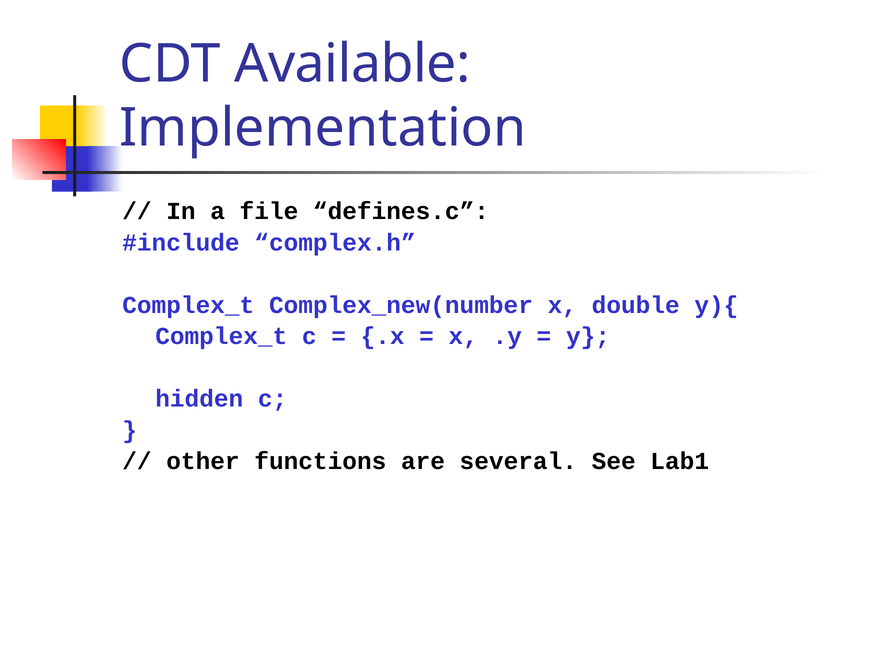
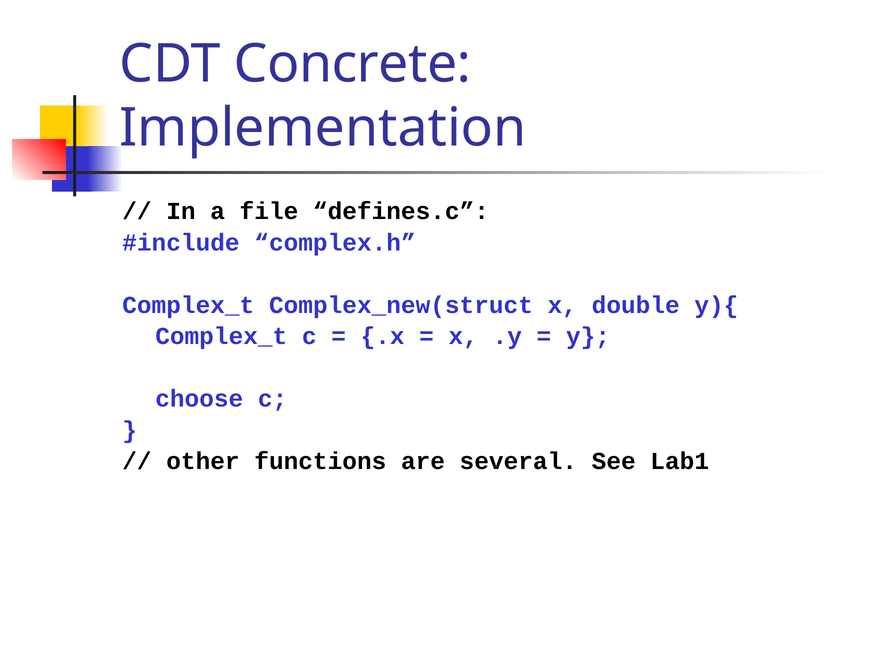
Available: Available -> Concrete
Complex_new(number: Complex_new(number -> Complex_new(struct
hidden: hidden -> choose
